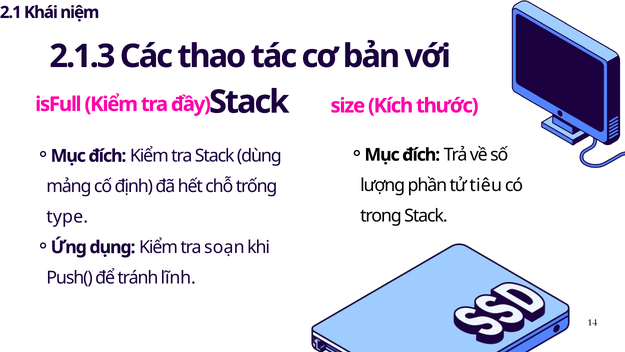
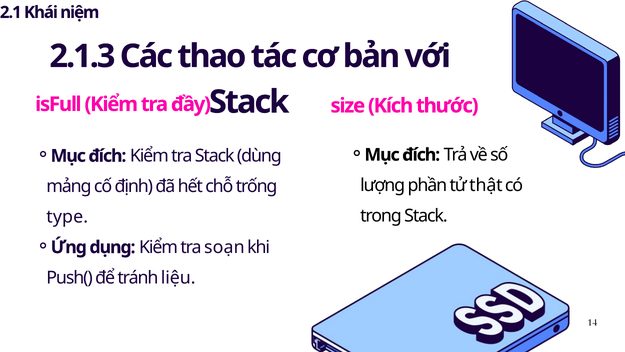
tiêu: tiêu -> thật
lĩnh: lĩnh -> liệu
